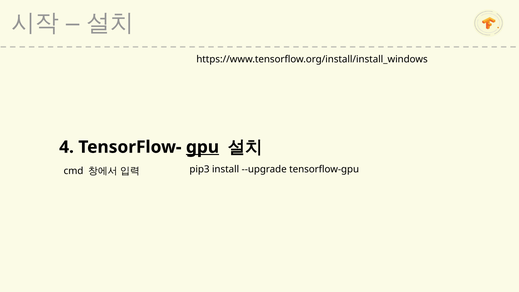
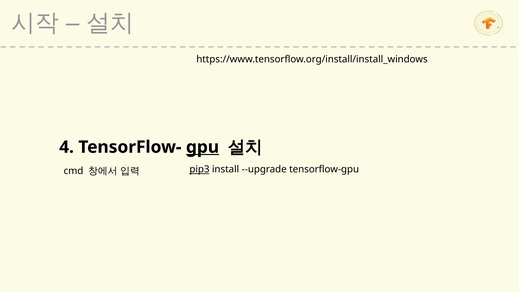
pip3 underline: none -> present
